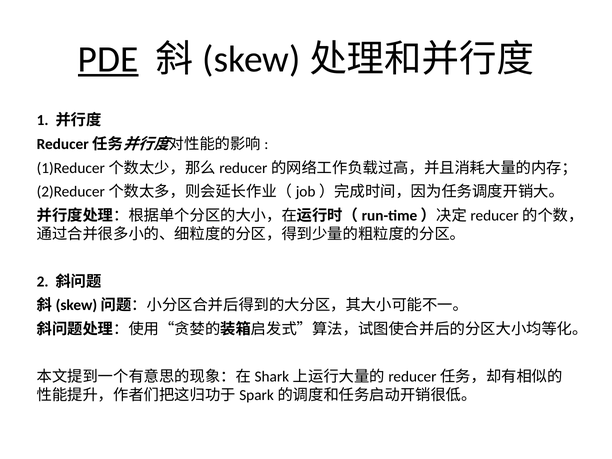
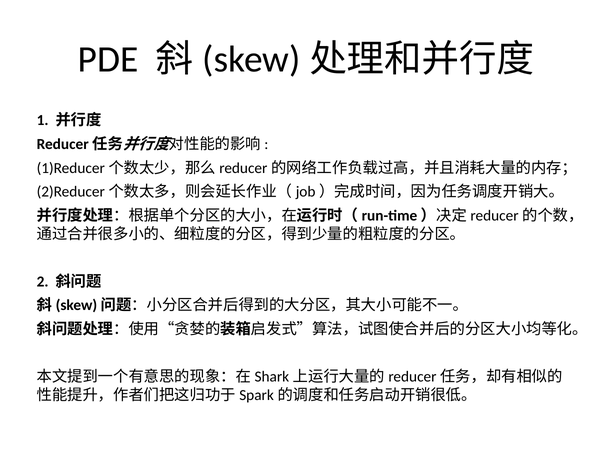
PDE underline: present -> none
